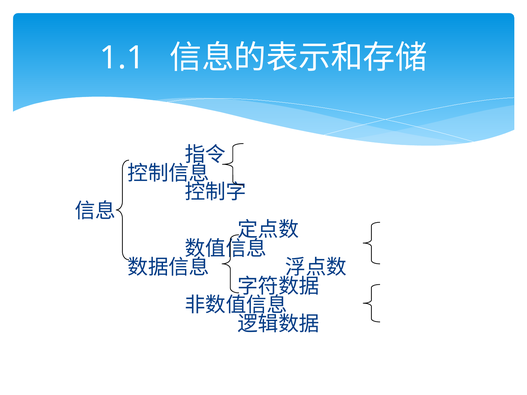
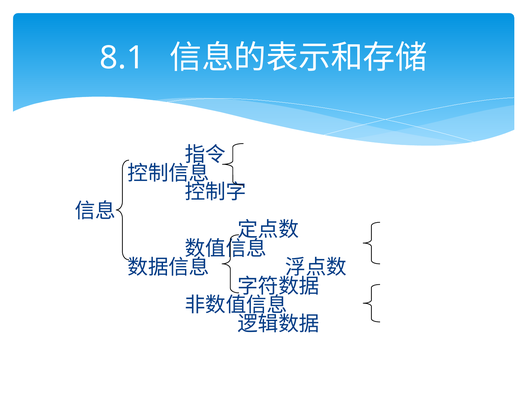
1.1: 1.1 -> 8.1
